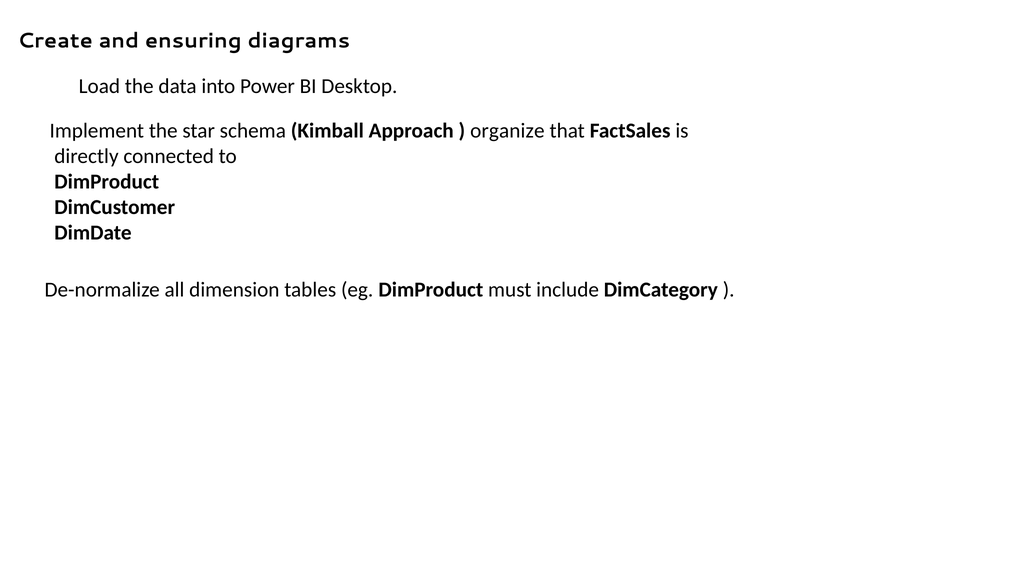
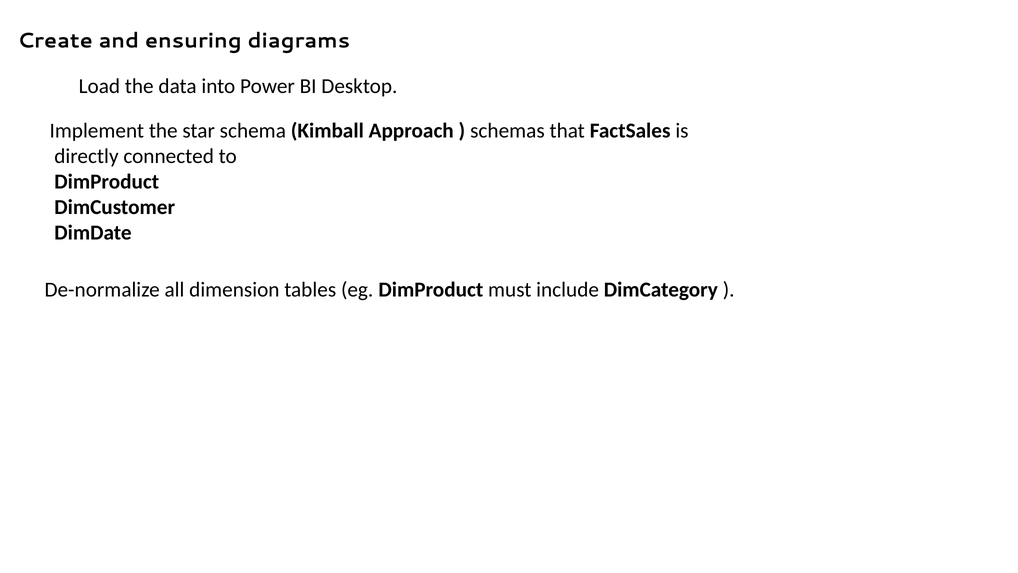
organize: organize -> schemas
